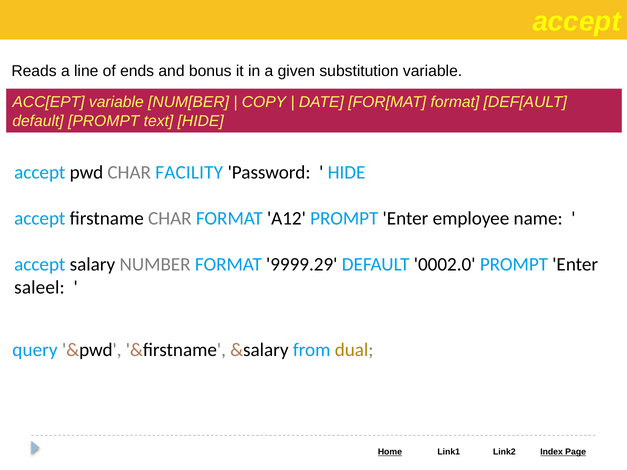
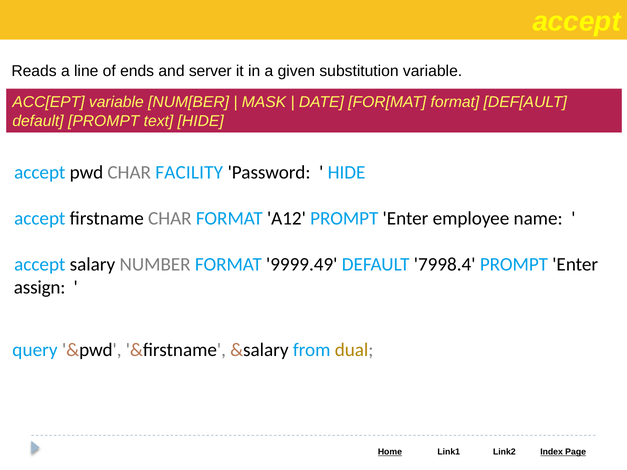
bonus: bonus -> server
COPY: COPY -> MASK
9999.29: 9999.29 -> 9999.49
0002.0: 0002.0 -> 7998.4
saleel: saleel -> assign
